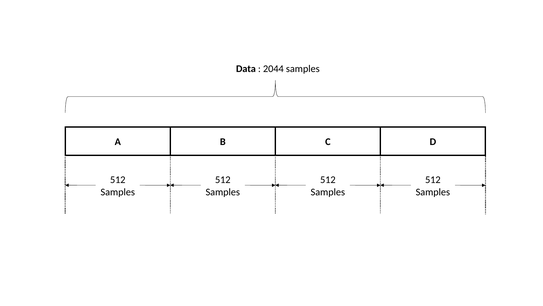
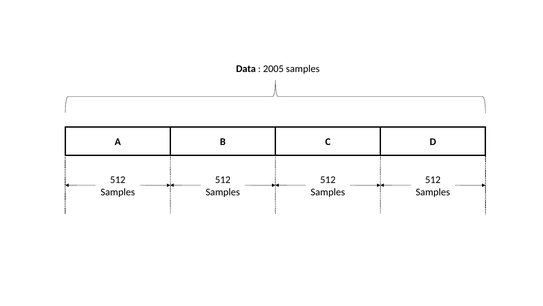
2044: 2044 -> 2005
